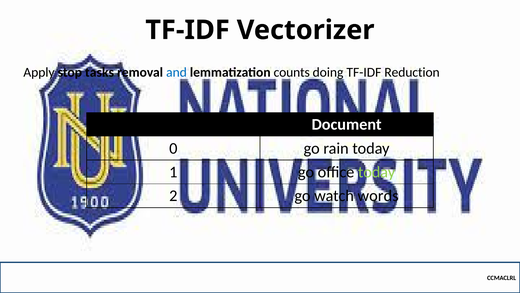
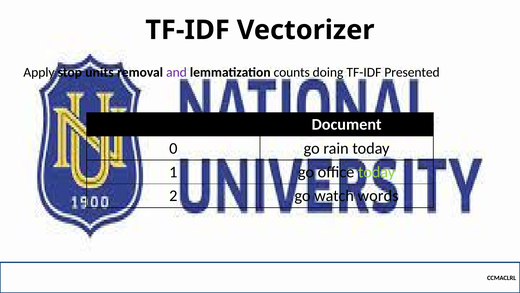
tasks: tasks -> units
and colour: blue -> purple
Reduction: Reduction -> Presented
